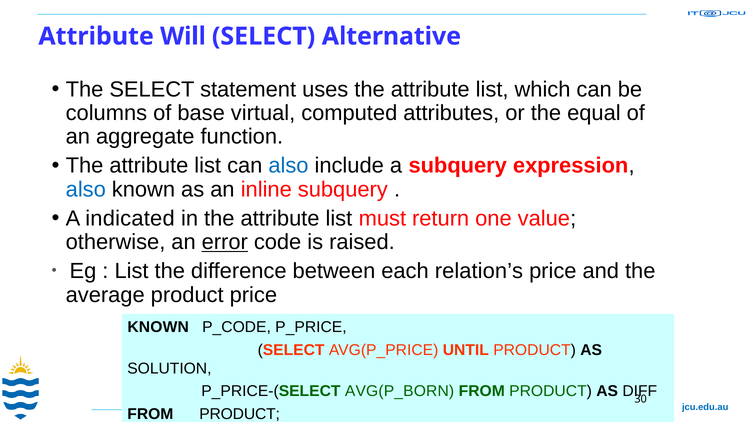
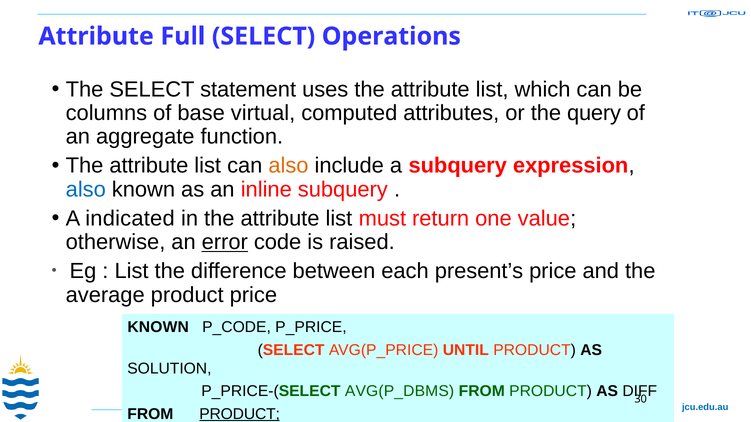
Will: Will -> Full
Alternative: Alternative -> Operations
equal: equal -> query
also at (288, 166) colour: blue -> orange
relation’s: relation’s -> present’s
AVG(P_BORN: AVG(P_BORN -> AVG(P_DBMS
PRODUCT at (240, 414) underline: none -> present
